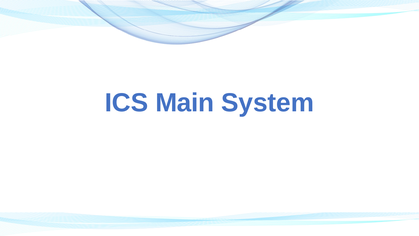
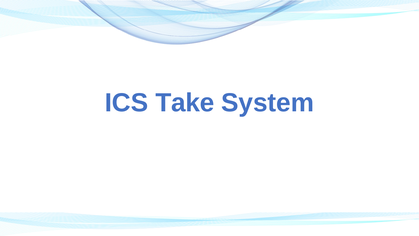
Main: Main -> Take
